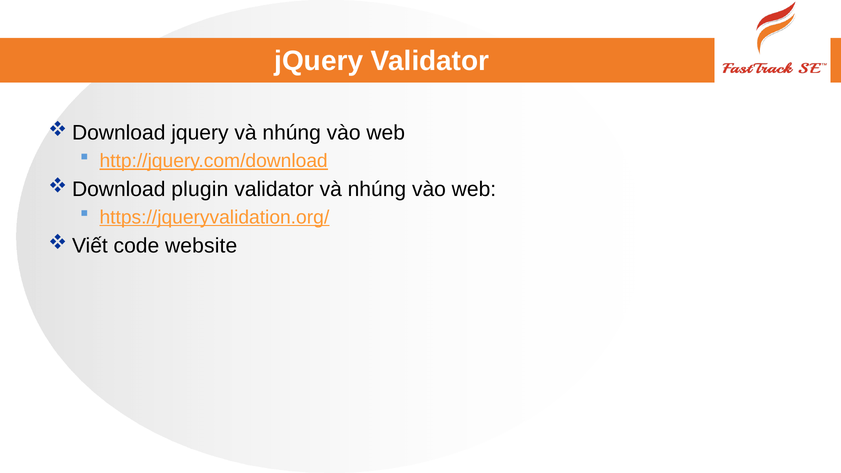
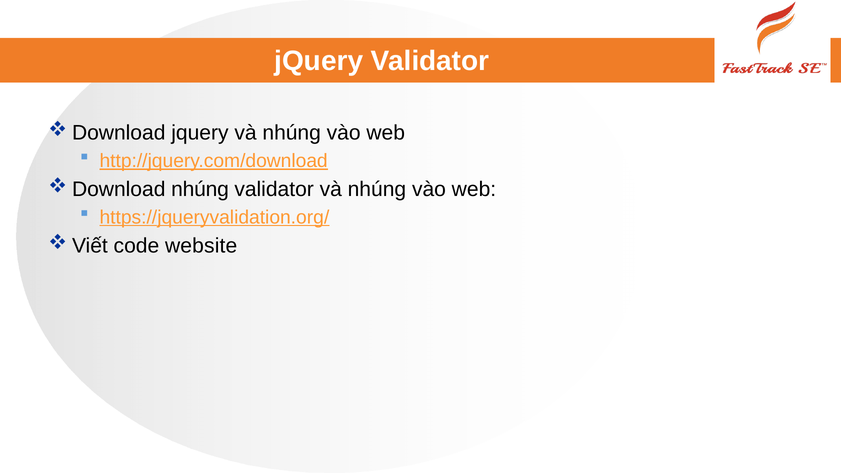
plugin at (200, 189): plugin -> nhúng
